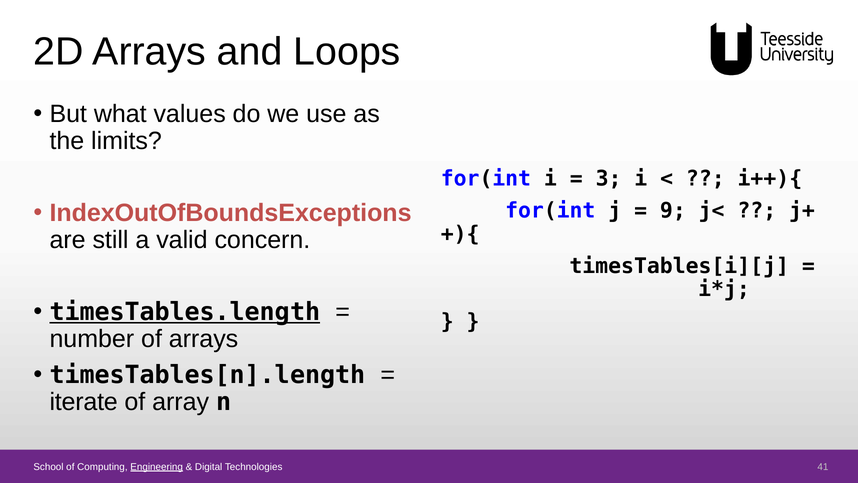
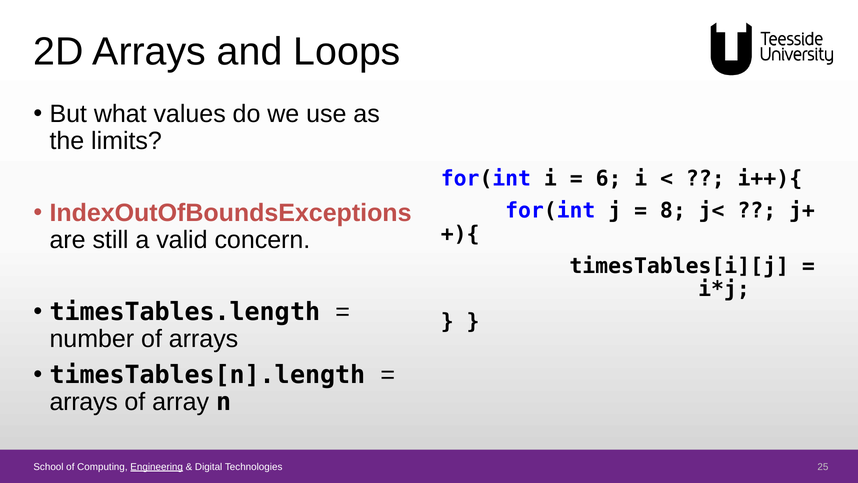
3: 3 -> 6
9: 9 -> 8
timesTables.length underline: present -> none
iterate at (84, 402): iterate -> arrays
41: 41 -> 25
